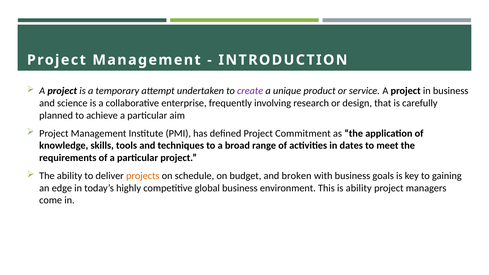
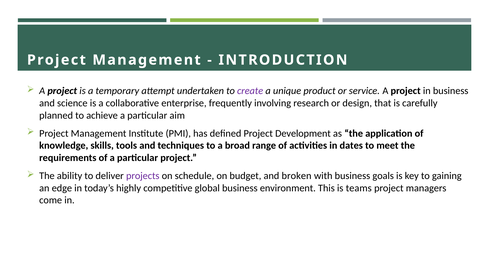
Commitment: Commitment -> Development
projects colour: orange -> purple
is ability: ability -> teams
